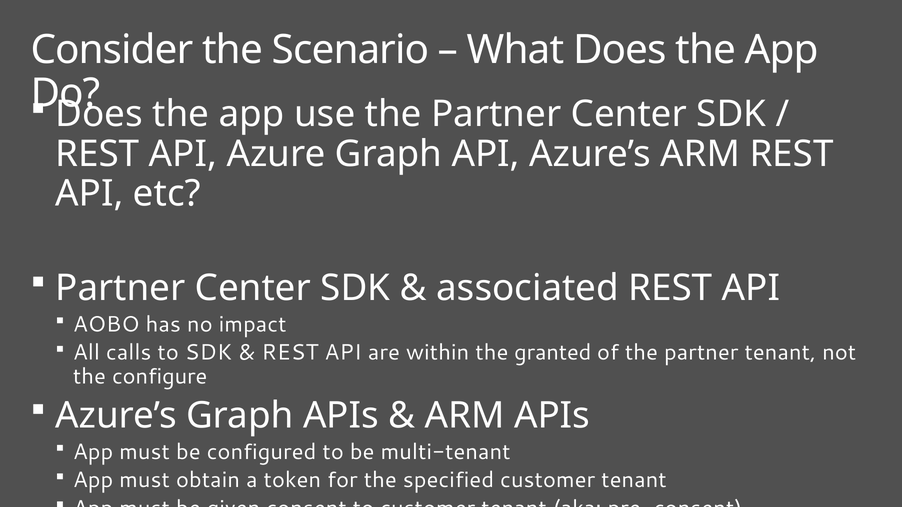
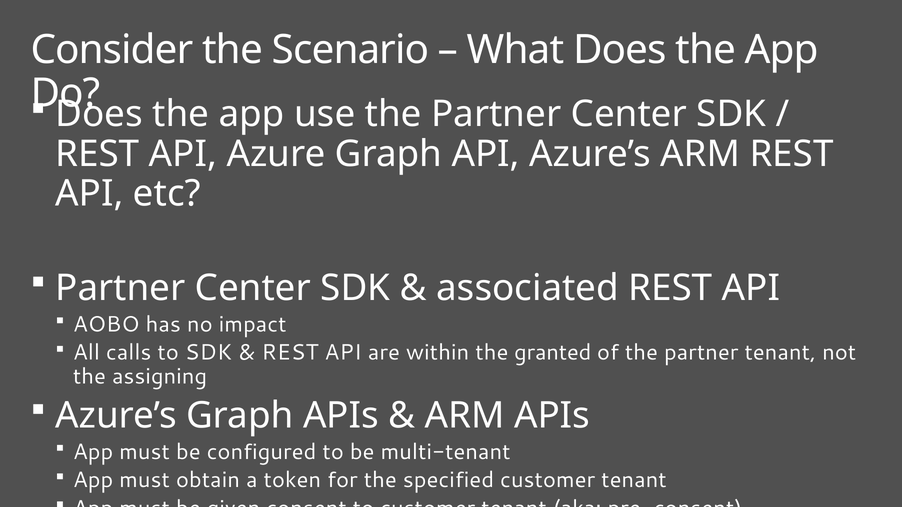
configure: configure -> assigning
